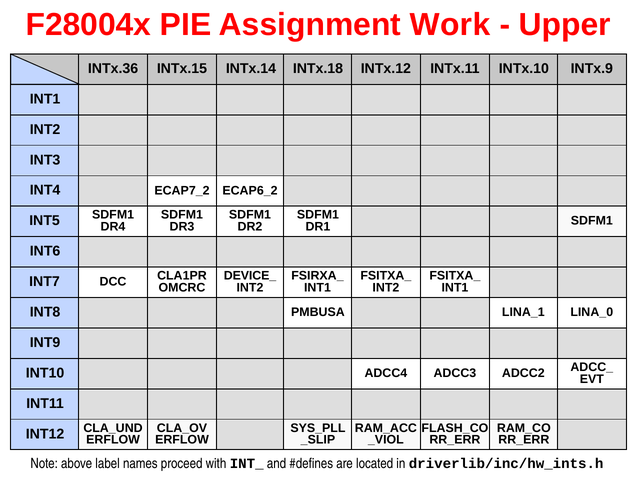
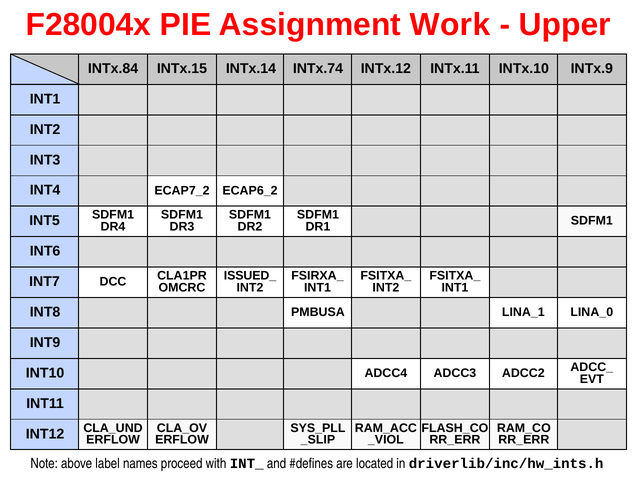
INTx.36: INTx.36 -> INTx.84
INTx.18: INTx.18 -> INTx.74
DEVICE_: DEVICE_ -> ISSUED_
